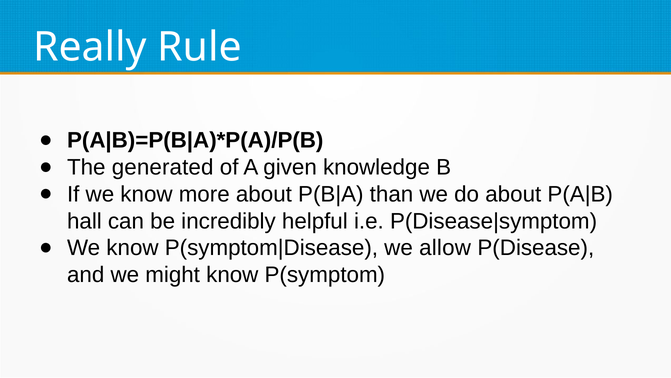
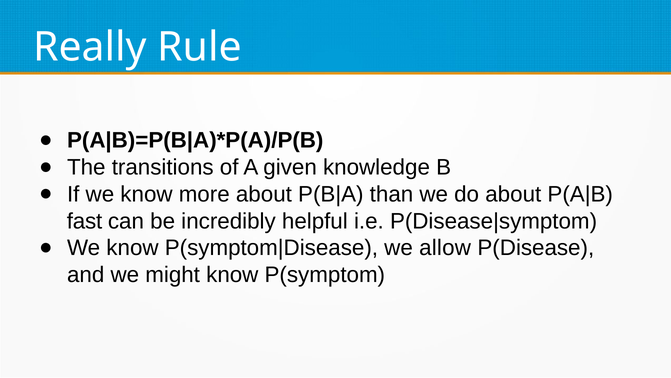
generated: generated -> transitions
hall: hall -> fast
